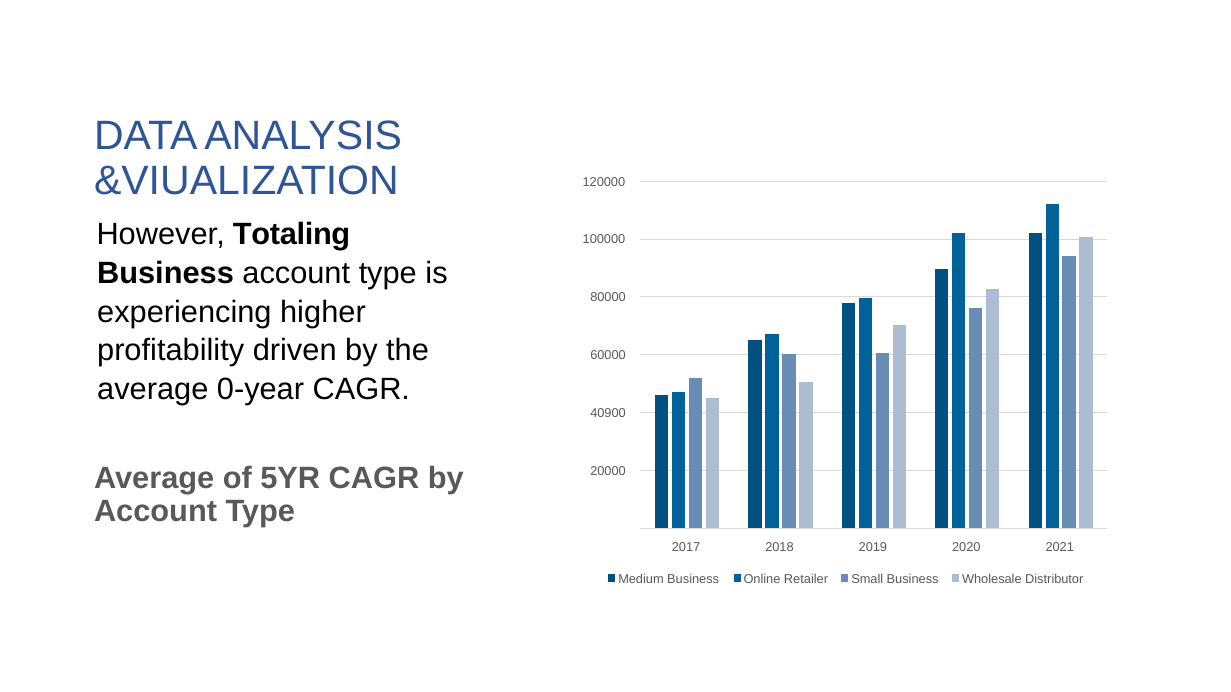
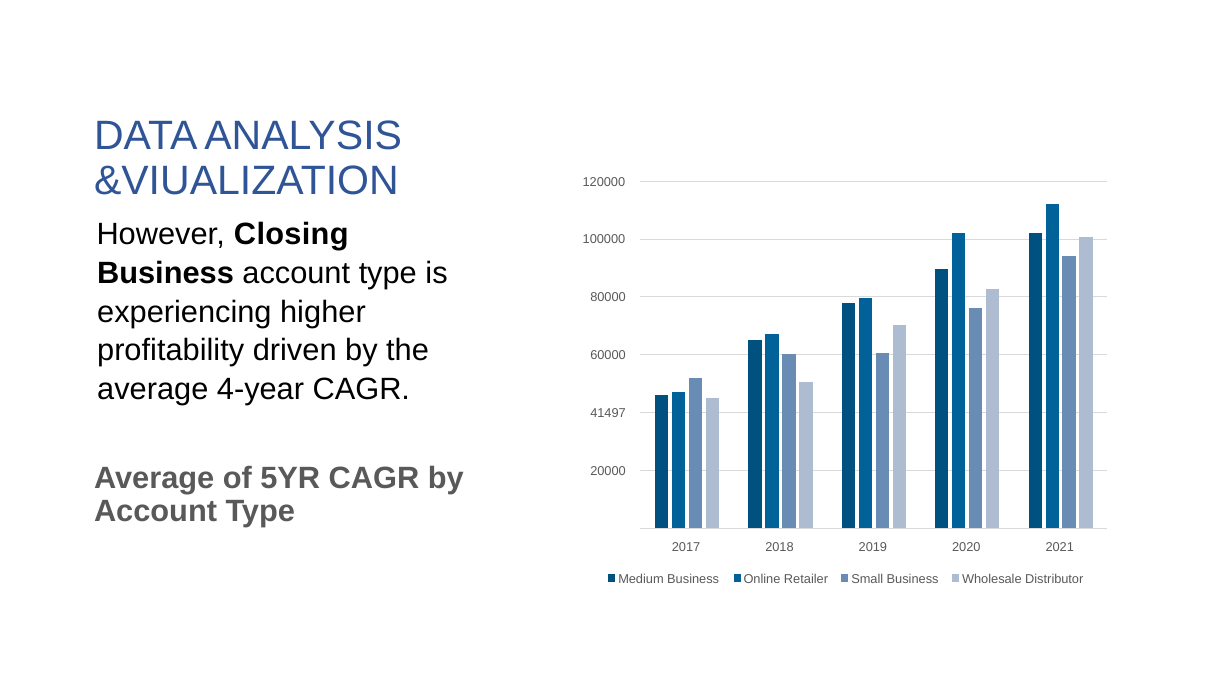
Totaling: Totaling -> Closing
0-year: 0-year -> 4-year
40900: 40900 -> 41497
